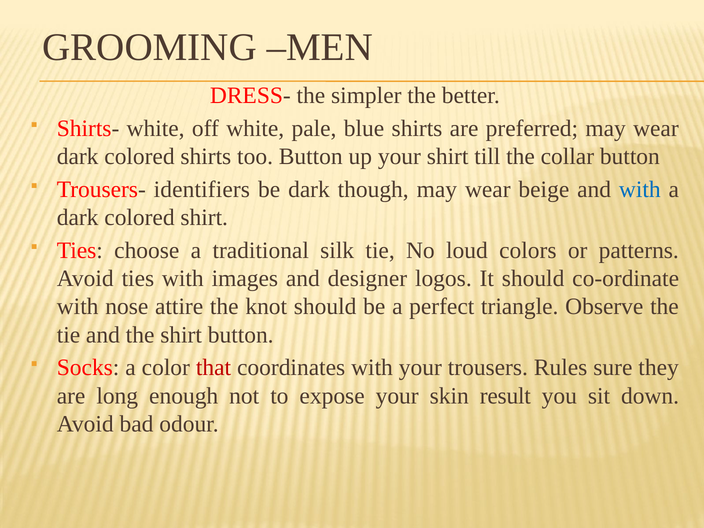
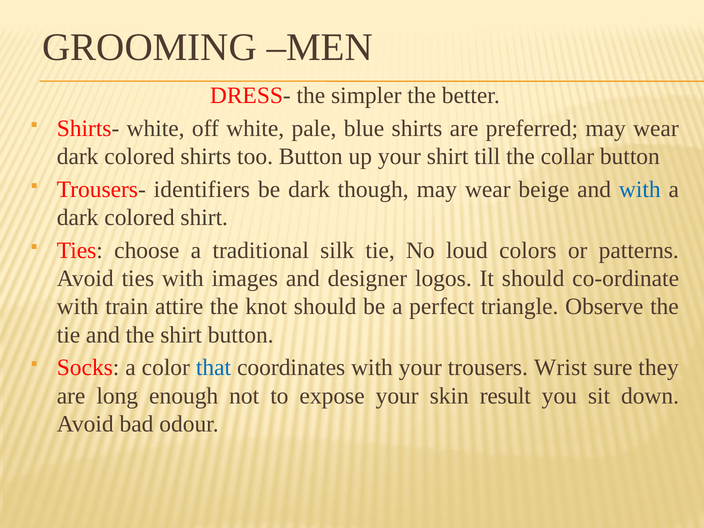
nose: nose -> train
that colour: red -> blue
Rules: Rules -> Wrist
